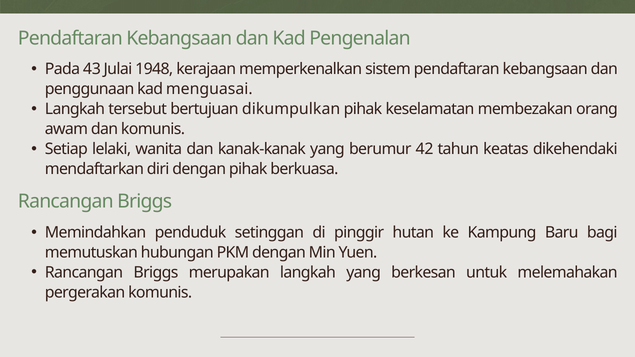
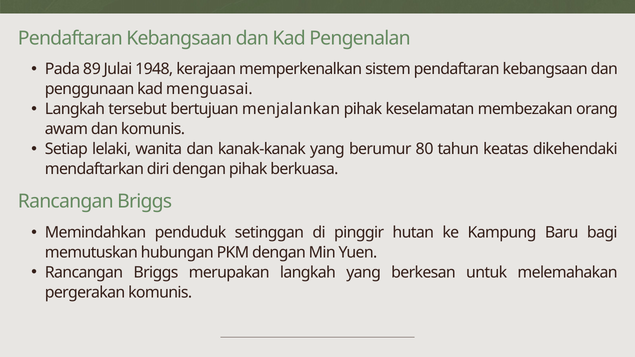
43: 43 -> 89
dikumpulkan: dikumpulkan -> menjalankan
42: 42 -> 80
